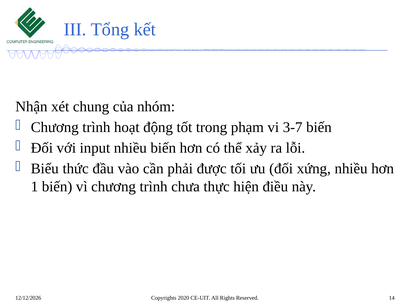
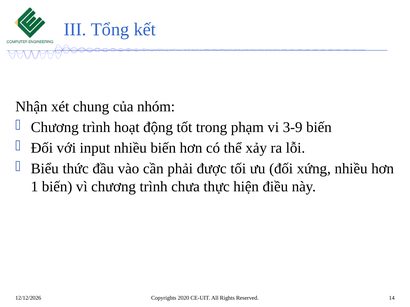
3-7: 3-7 -> 3-9
